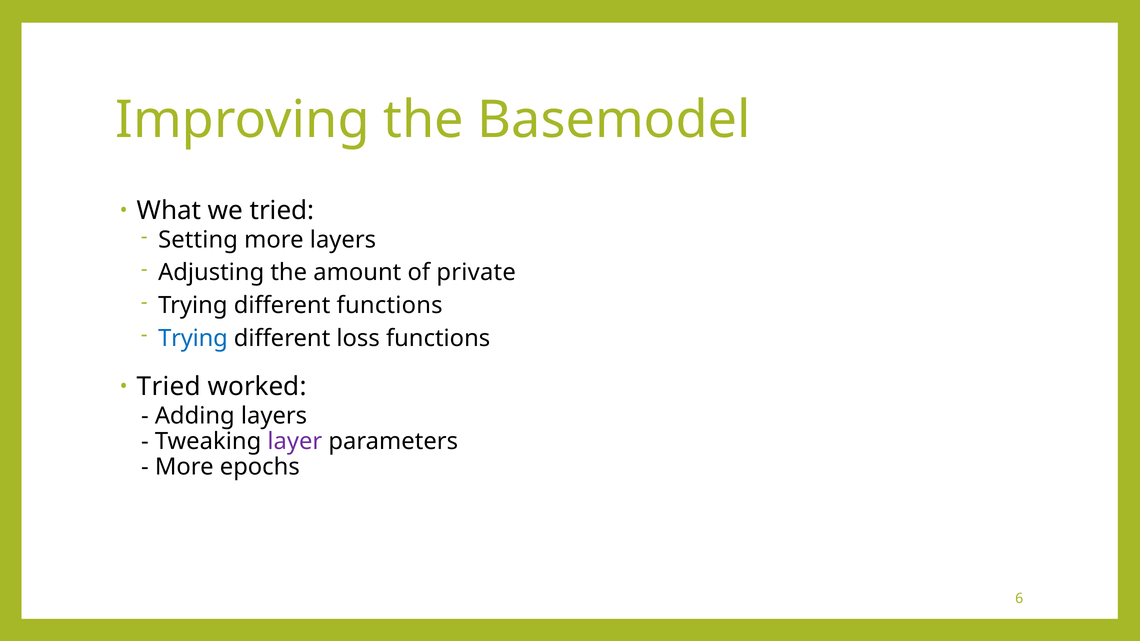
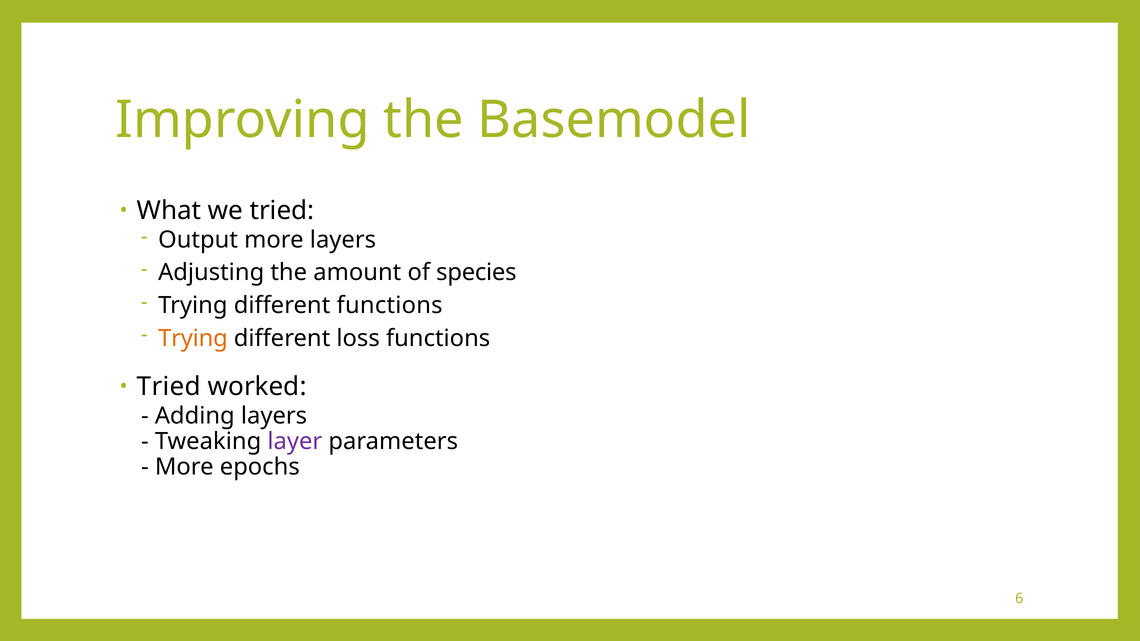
Setting: Setting -> Output
private: private -> species
Trying at (193, 338) colour: blue -> orange
